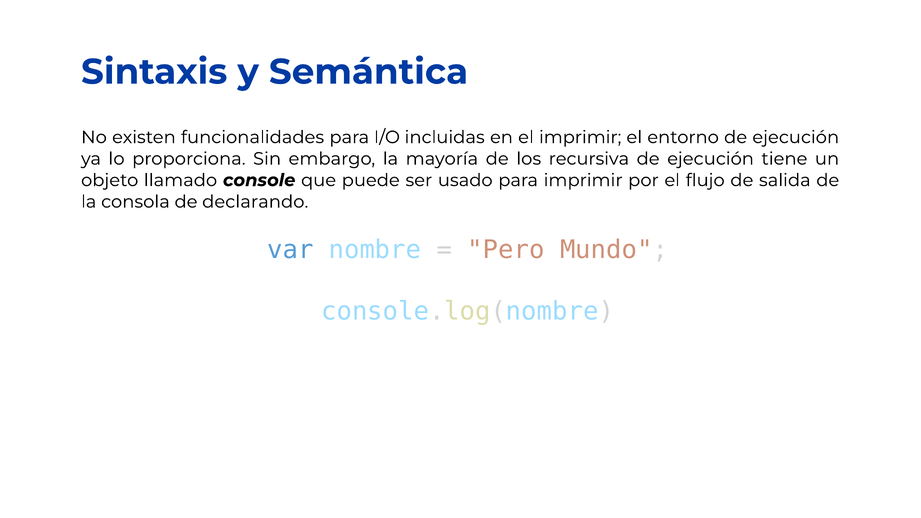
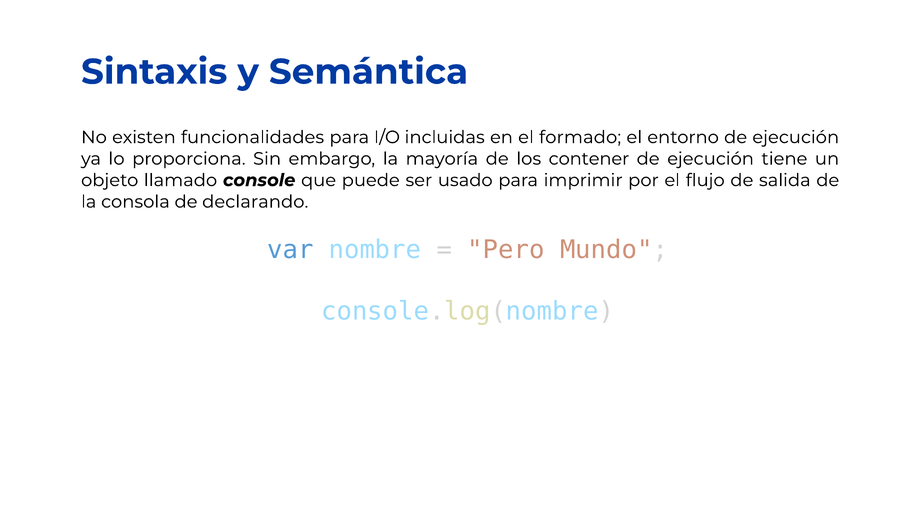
el imprimir: imprimir -> formado
recursiva: recursiva -> contener
